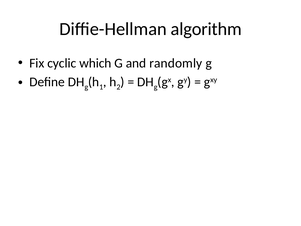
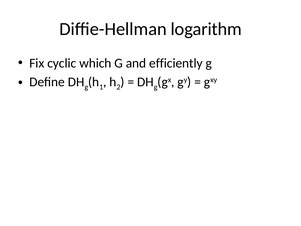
algorithm: algorithm -> logarithm
randomly: randomly -> efficiently
